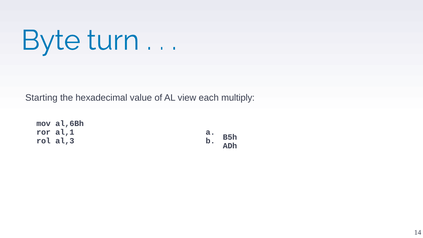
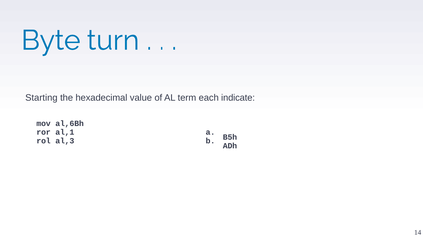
view: view -> term
multiply: multiply -> indicate
